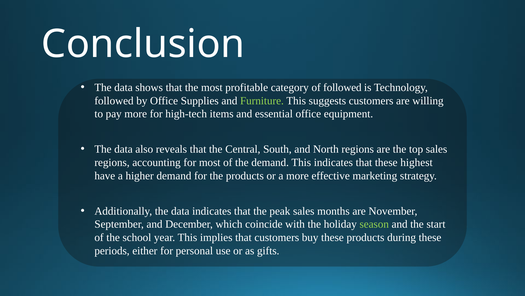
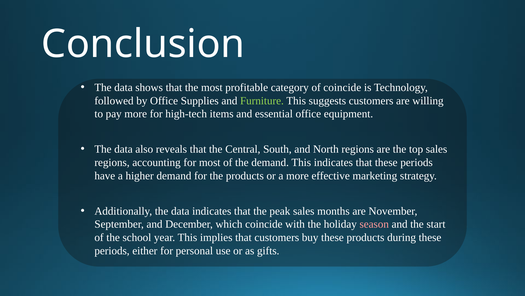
of followed: followed -> coincide
that these highest: highest -> periods
season colour: light green -> pink
